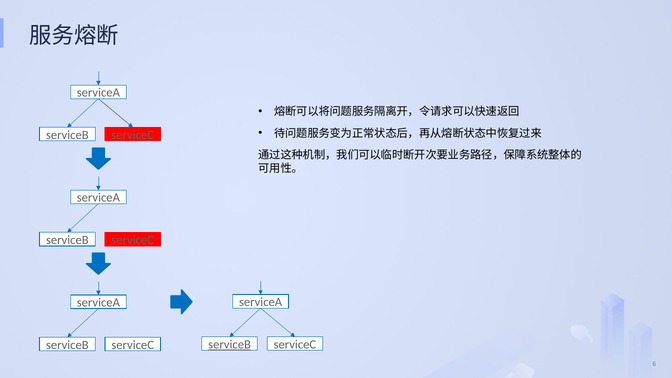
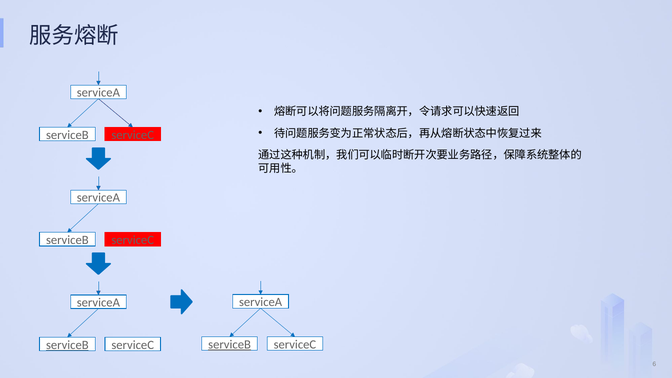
serviceB at (67, 345) underline: none -> present
